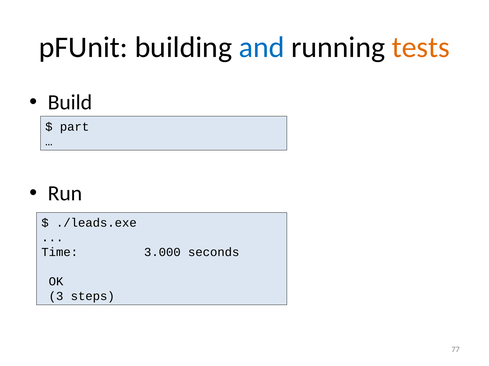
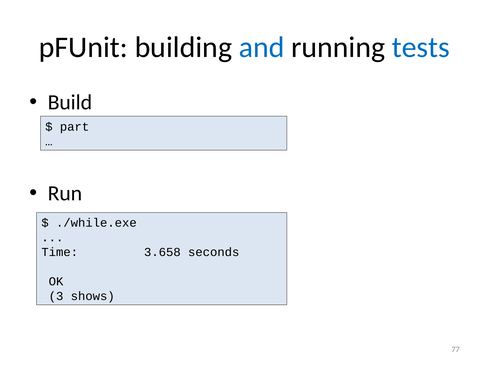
tests colour: orange -> blue
./leads.exe: ./leads.exe -> ./while.exe
3.000: 3.000 -> 3.658
steps: steps -> shows
